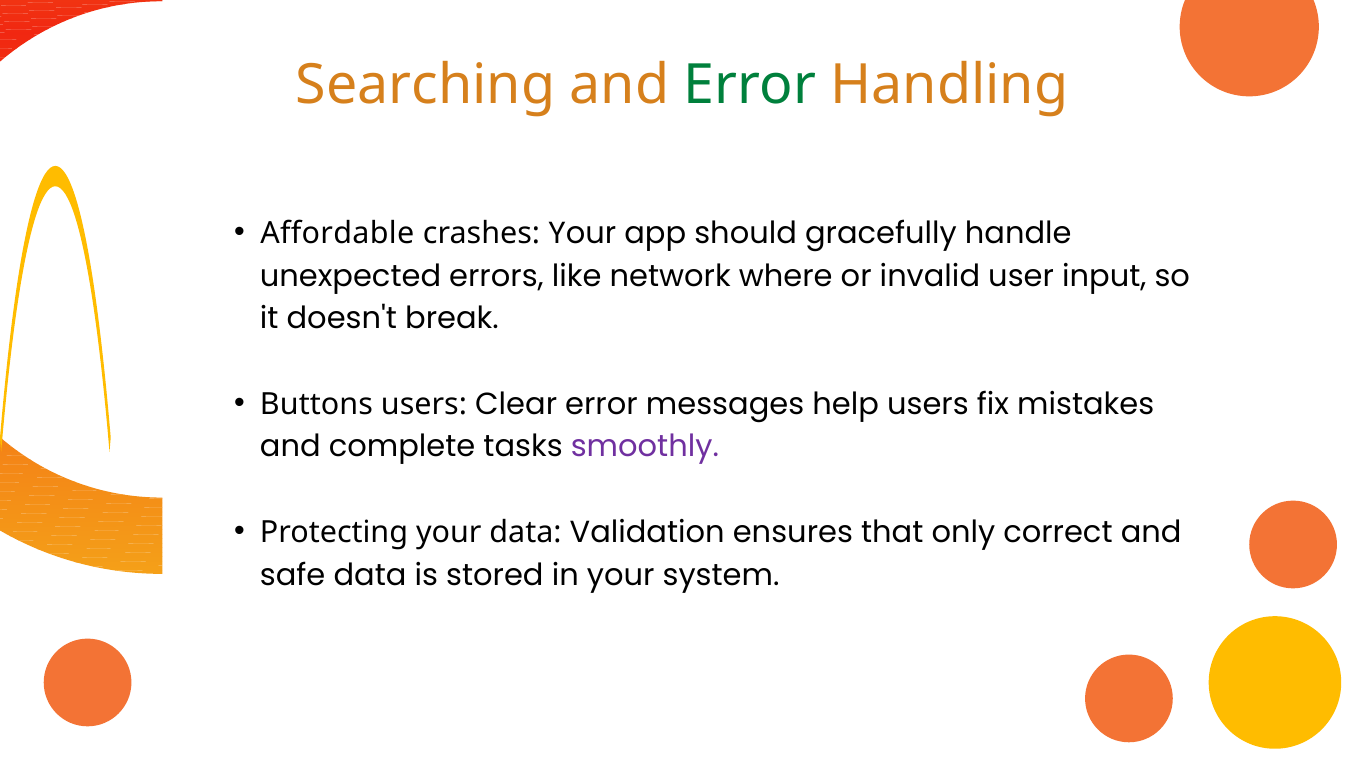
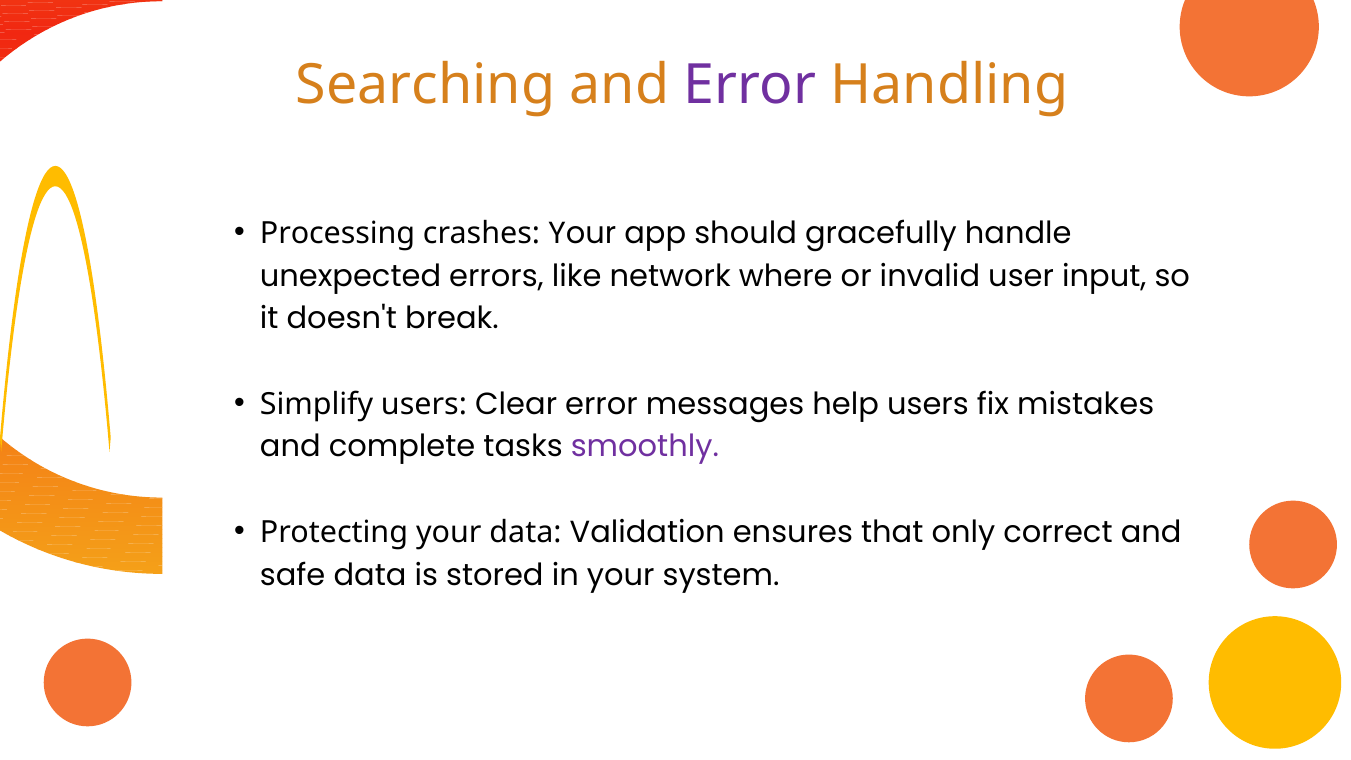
Error at (750, 86) colour: green -> purple
Affordable: Affordable -> Processing
Buttons: Buttons -> Simplify
